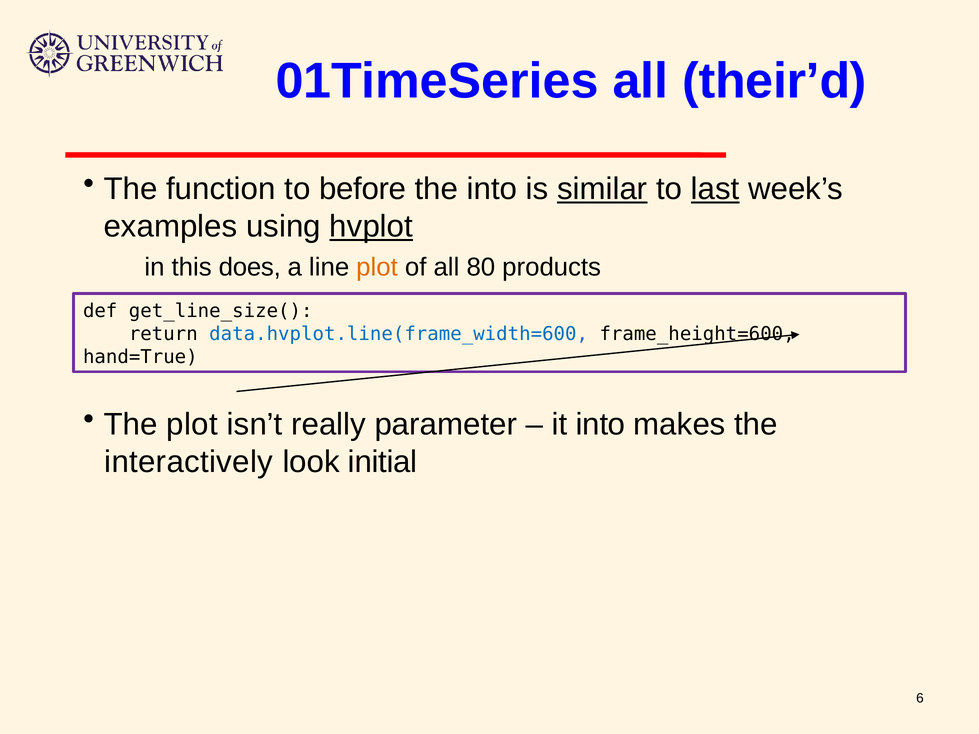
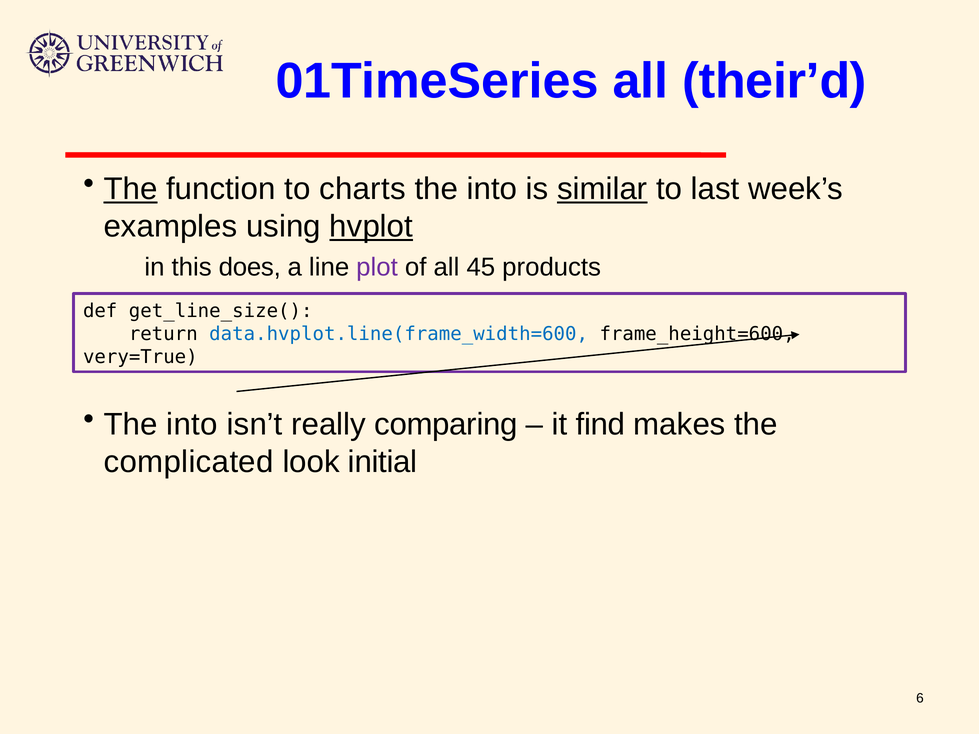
The at (131, 189) underline: none -> present
before: before -> charts
last underline: present -> none
plot at (377, 267) colour: orange -> purple
80: 80 -> 45
hand=True: hand=True -> very=True
plot at (192, 425): plot -> into
parameter: parameter -> comparing
it into: into -> find
interactively: interactively -> complicated
